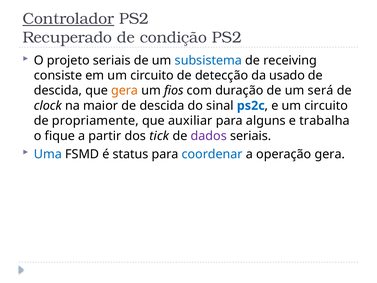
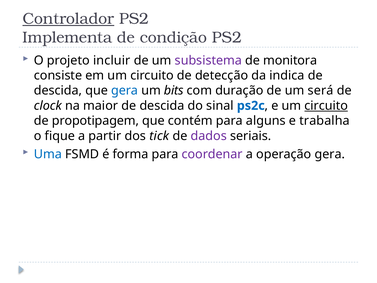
Recuperado: Recuperado -> Implementa
projeto seriais: seriais -> incluir
subsistema colour: blue -> purple
receiving: receiving -> monitora
usado: usado -> indica
gera at (125, 91) colour: orange -> blue
fios: fios -> bits
circuito at (326, 106) underline: none -> present
propriamente: propriamente -> propotipagem
auxiliar: auxiliar -> contém
status: status -> forma
coordenar colour: blue -> purple
